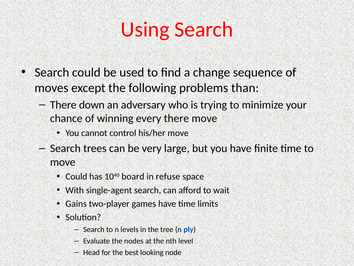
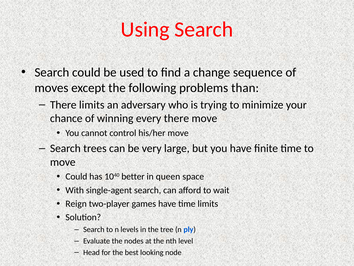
There down: down -> limits
board: board -> better
refuse: refuse -> queen
Gains: Gains -> Reign
